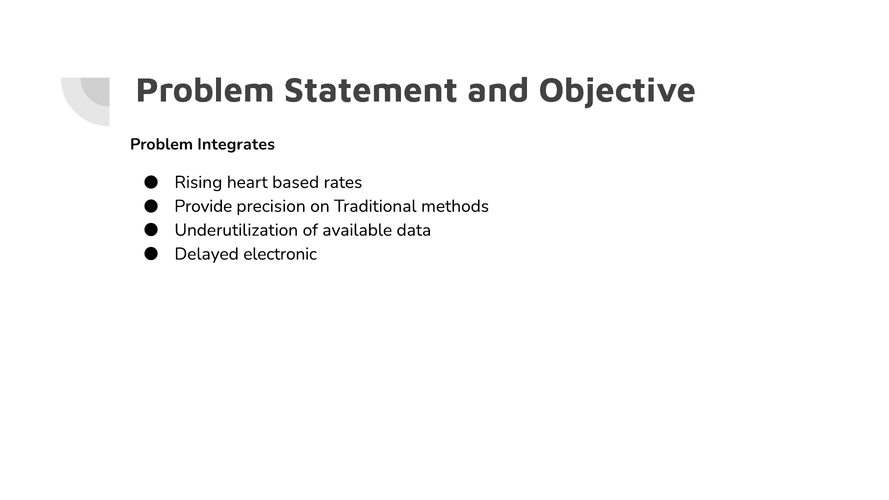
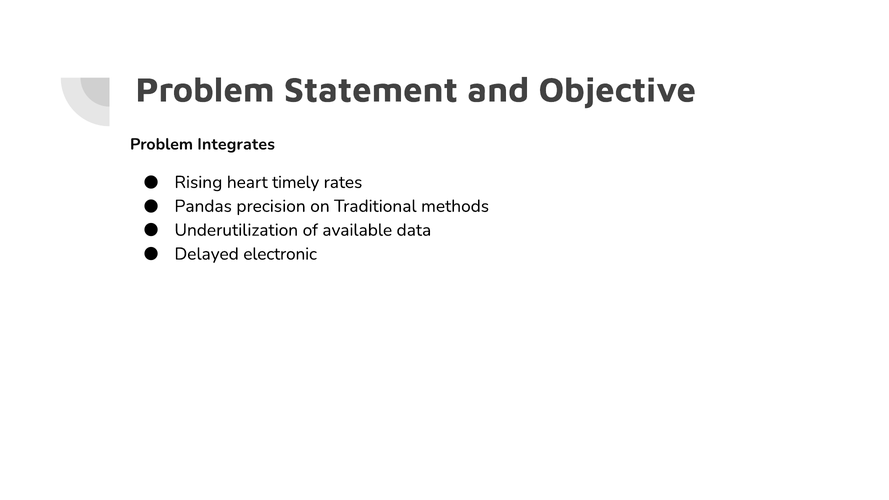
based: based -> timely
Provide: Provide -> Pandas
